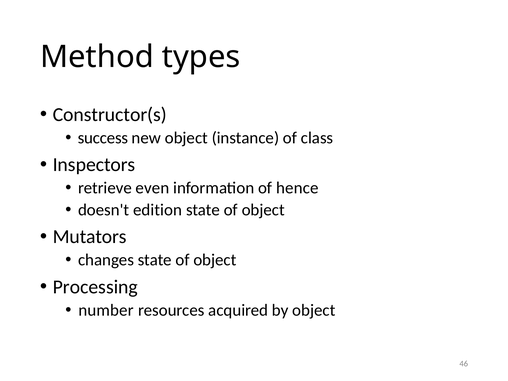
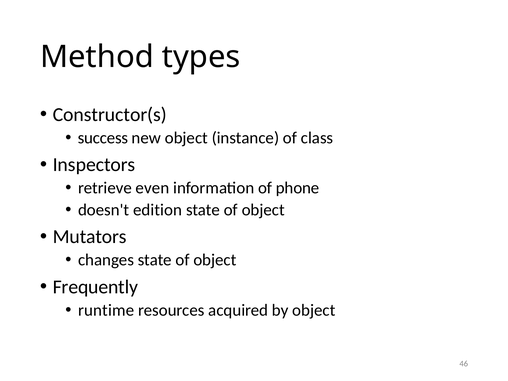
hence: hence -> phone
Processing: Processing -> Frequently
number: number -> runtime
